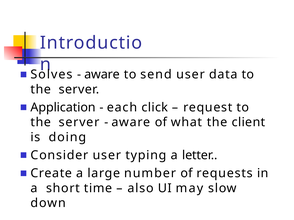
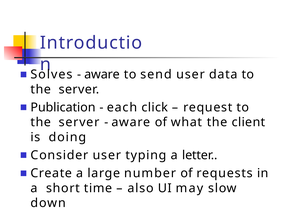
Application: Application -> Publication
